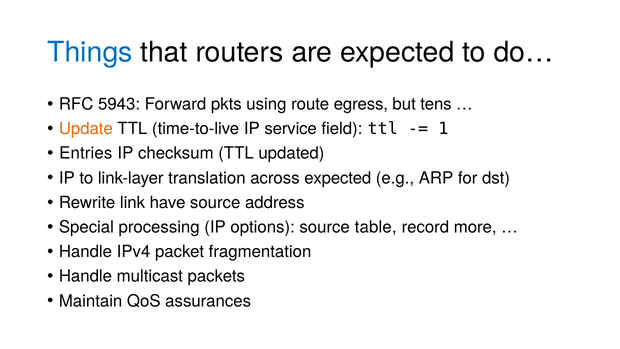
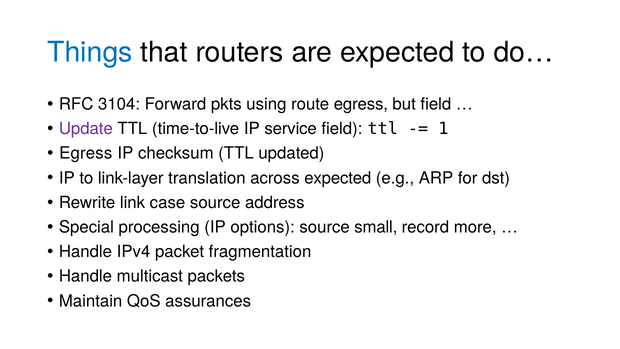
5943: 5943 -> 3104
but tens: tens -> field
Update colour: orange -> purple
Entries at (86, 153): Entries -> Egress
have: have -> case
table: table -> small
